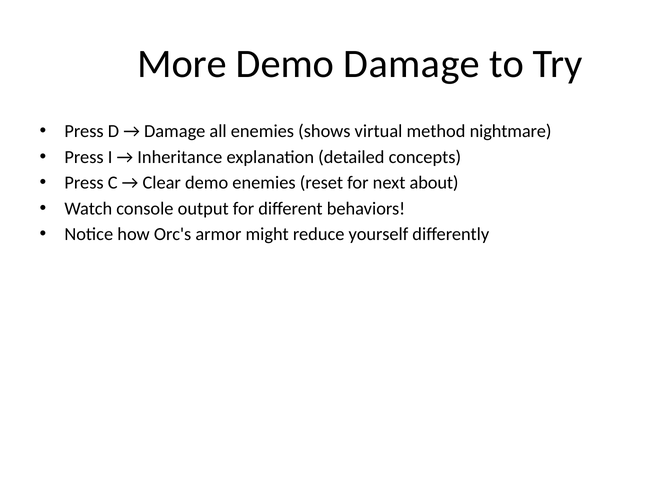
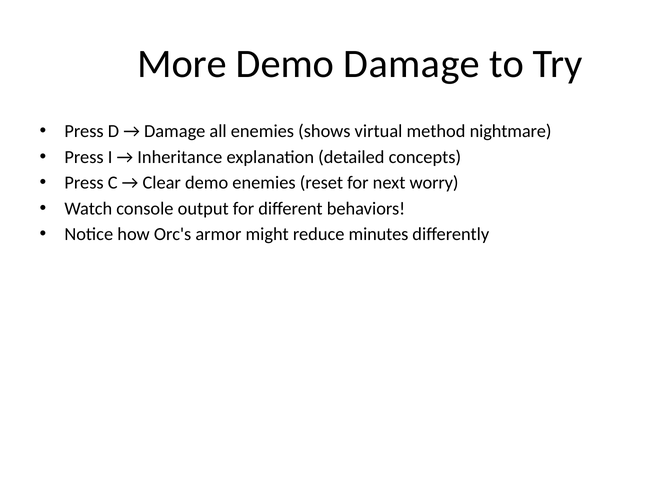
about: about -> worry
yourself: yourself -> minutes
